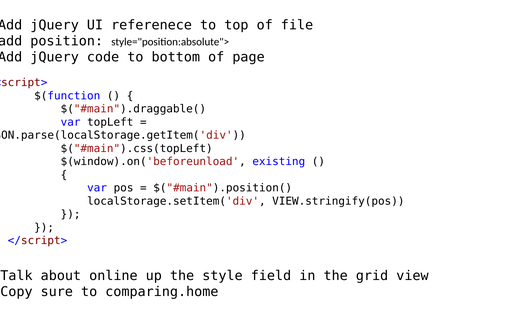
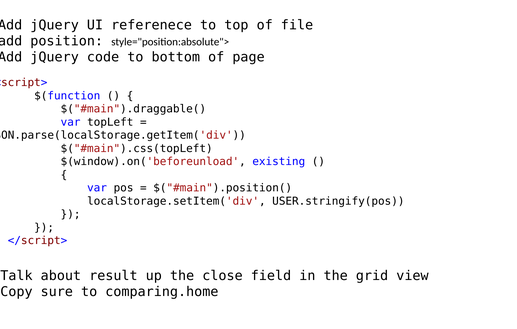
VIEW.stringify(pos: VIEW.stringify(pos -> USER.stringify(pos
online: online -> result
style: style -> close
